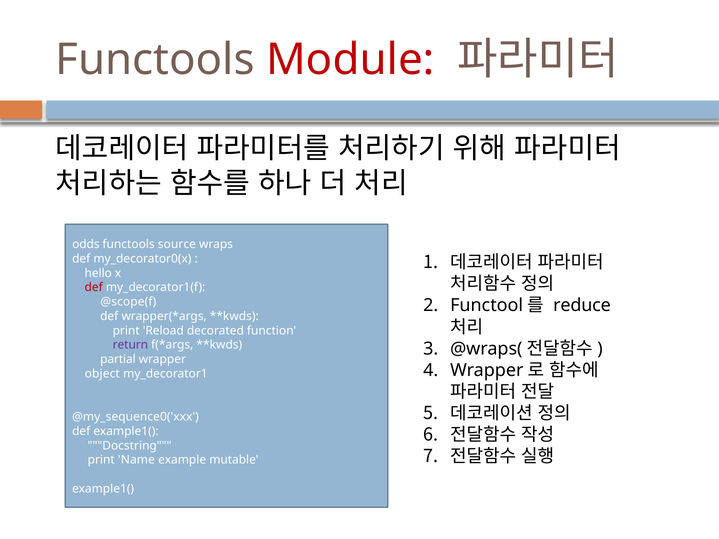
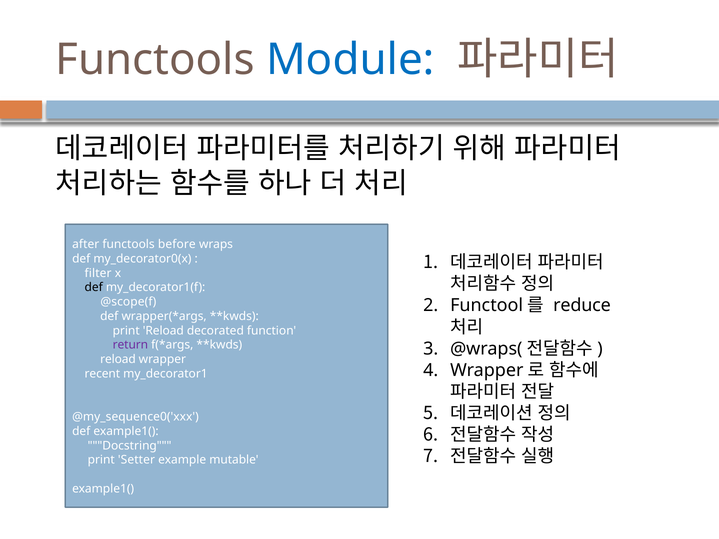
Module colour: red -> blue
odds: odds -> after
source: source -> before
hello: hello -> filter
def at (94, 288) colour: red -> black
partial at (118, 360): partial -> reload
object: object -> recent
Name: Name -> Setter
